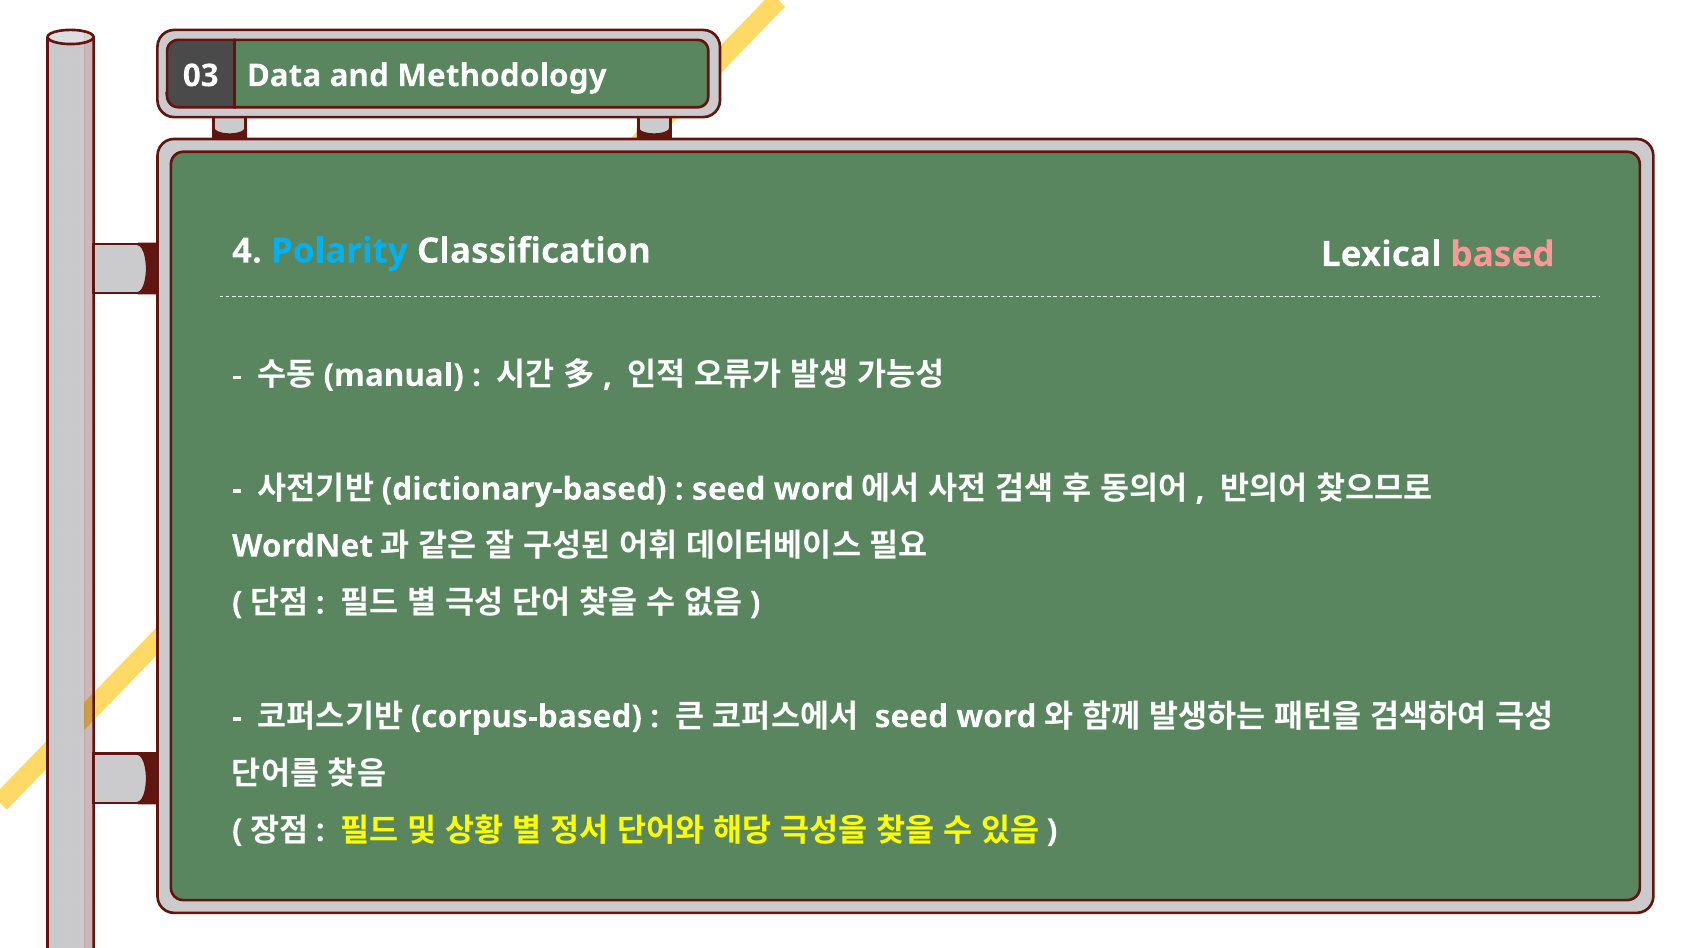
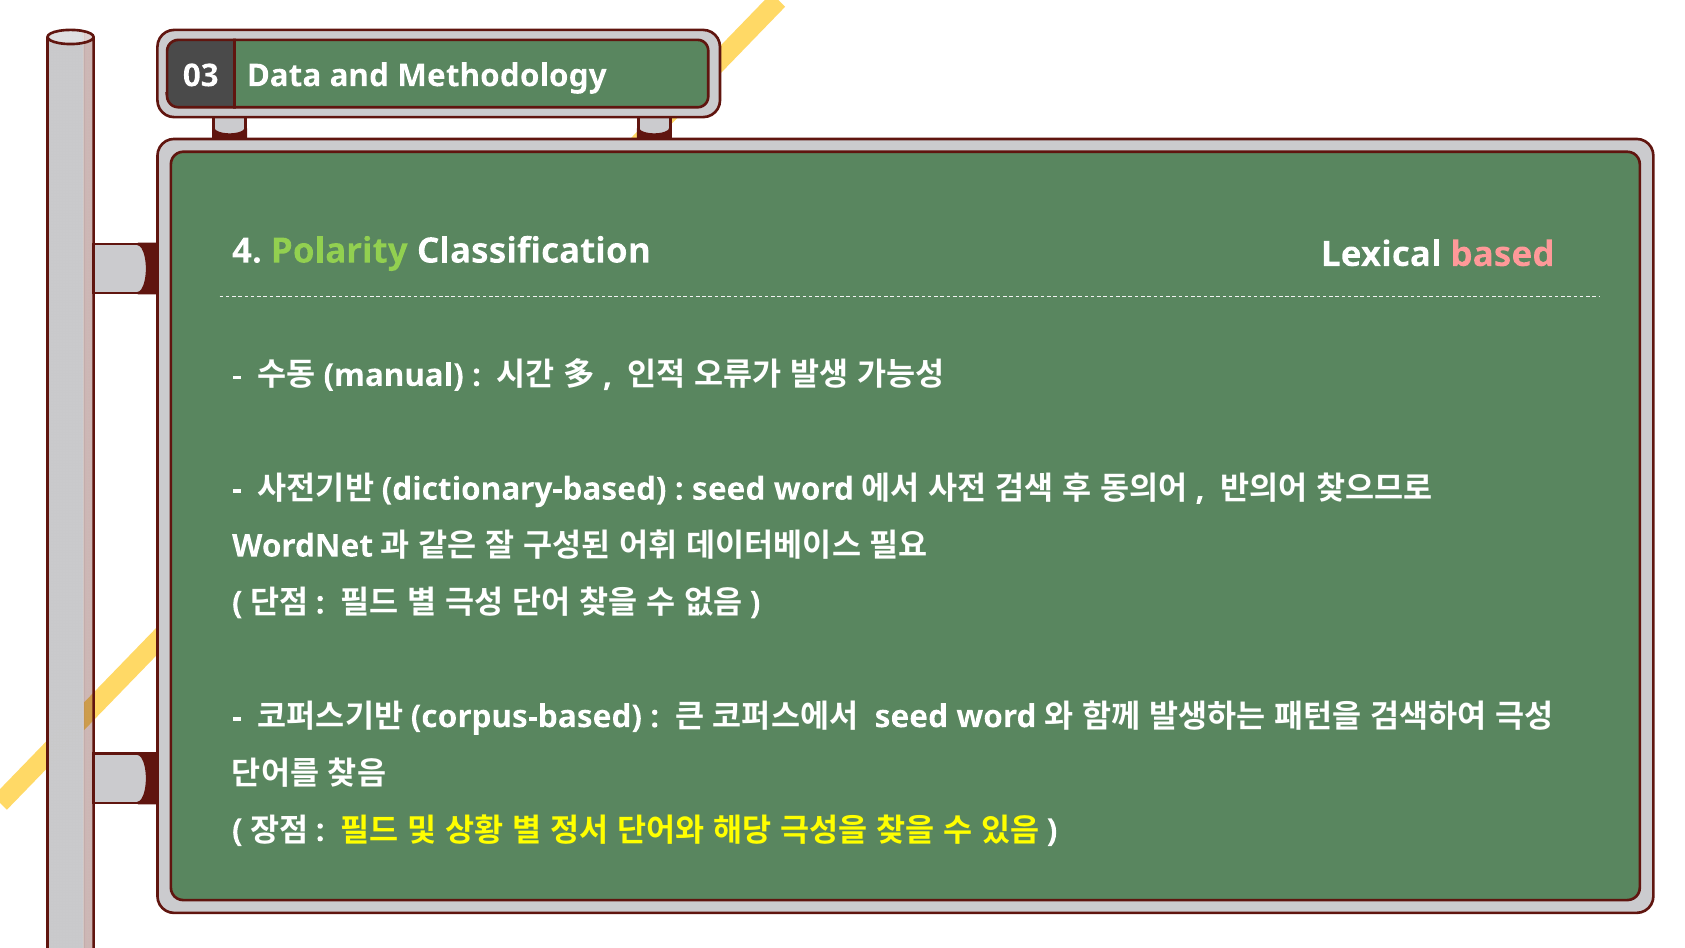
Polarity colour: light blue -> light green
